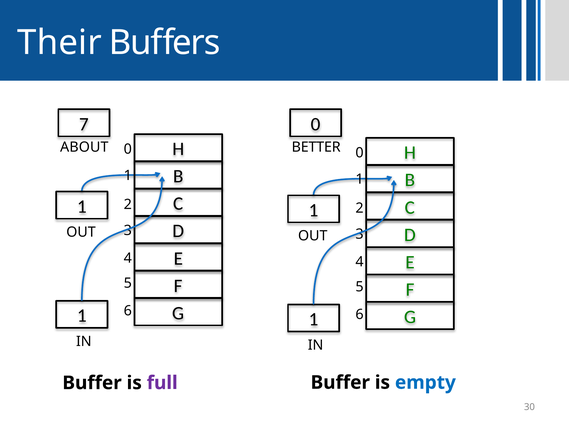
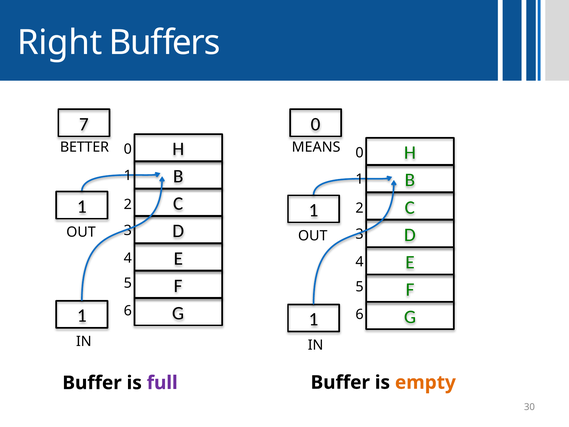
Their: Their -> Right
ABOUT: ABOUT -> BETTER
BETTER: BETTER -> MEANS
empty colour: blue -> orange
